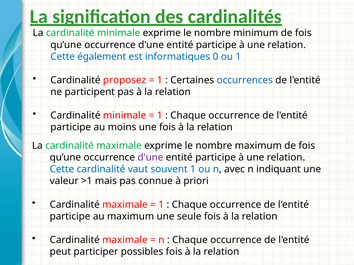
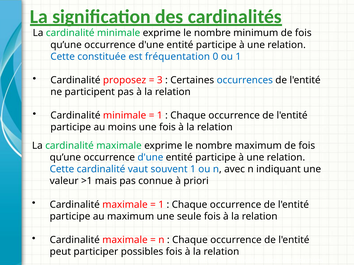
également: également -> constituée
informatiques: informatiques -> fréquentation
1 at (160, 80): 1 -> 3
d'une at (150, 158) colour: purple -> blue
